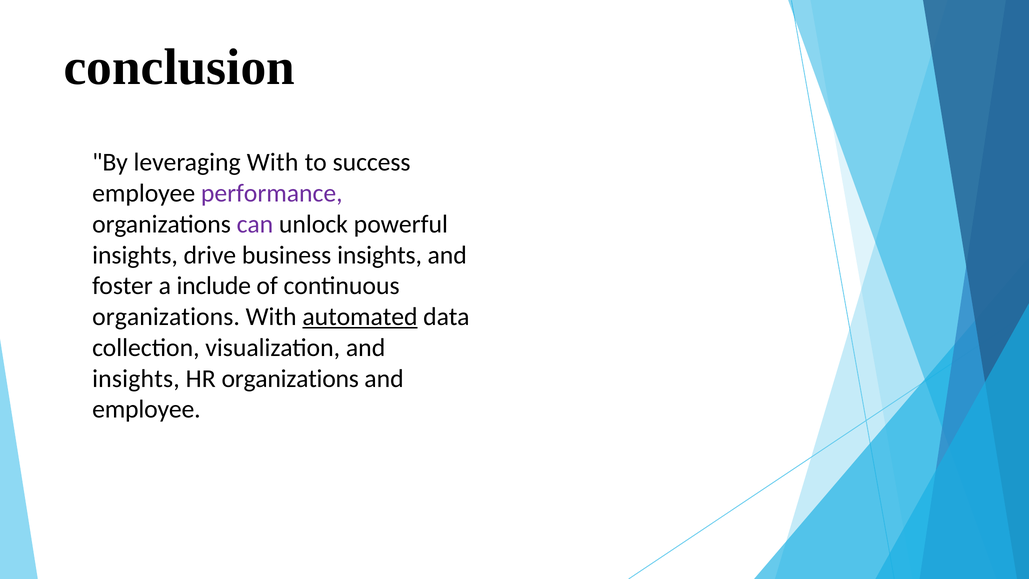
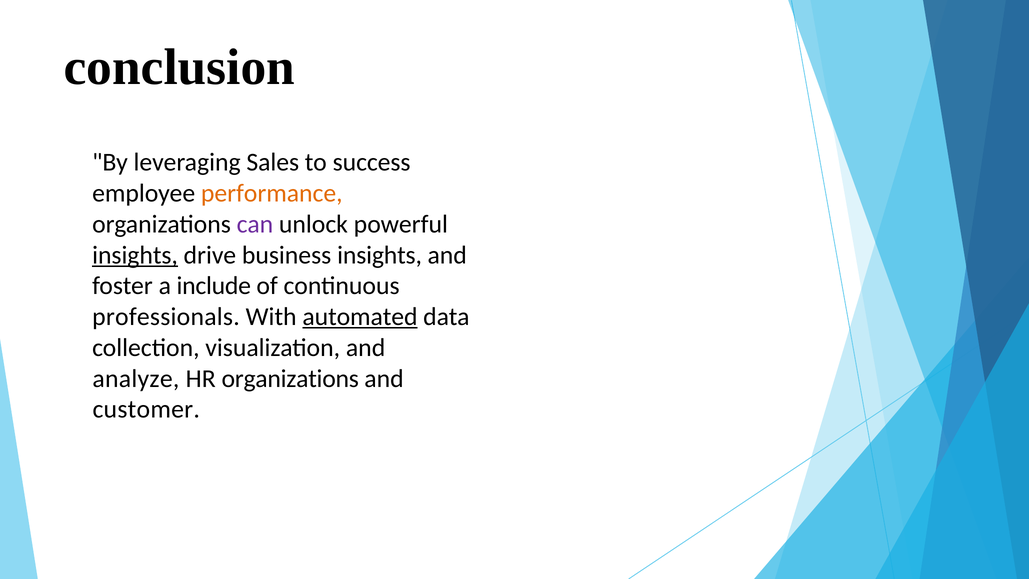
leveraging With: With -> Sales
performance colour: purple -> orange
insights at (135, 255) underline: none -> present
organizations at (166, 317): organizations -> professionals
insights at (136, 378): insights -> analyze
employee at (146, 409): employee -> customer
